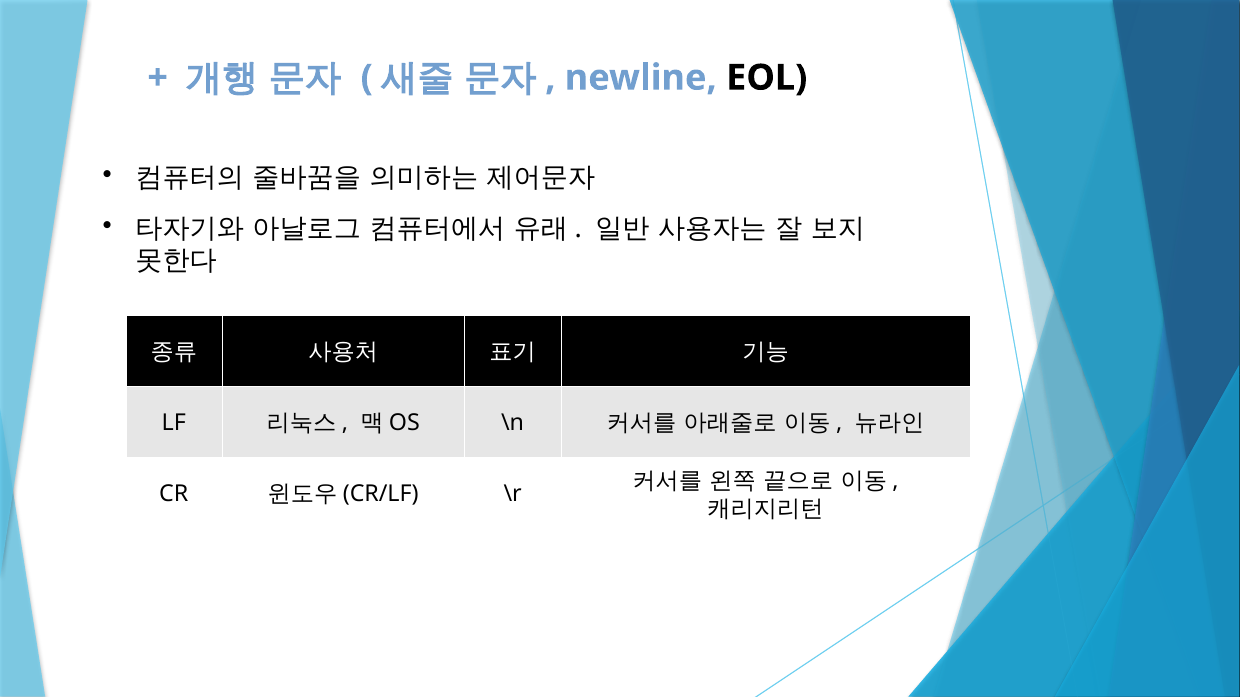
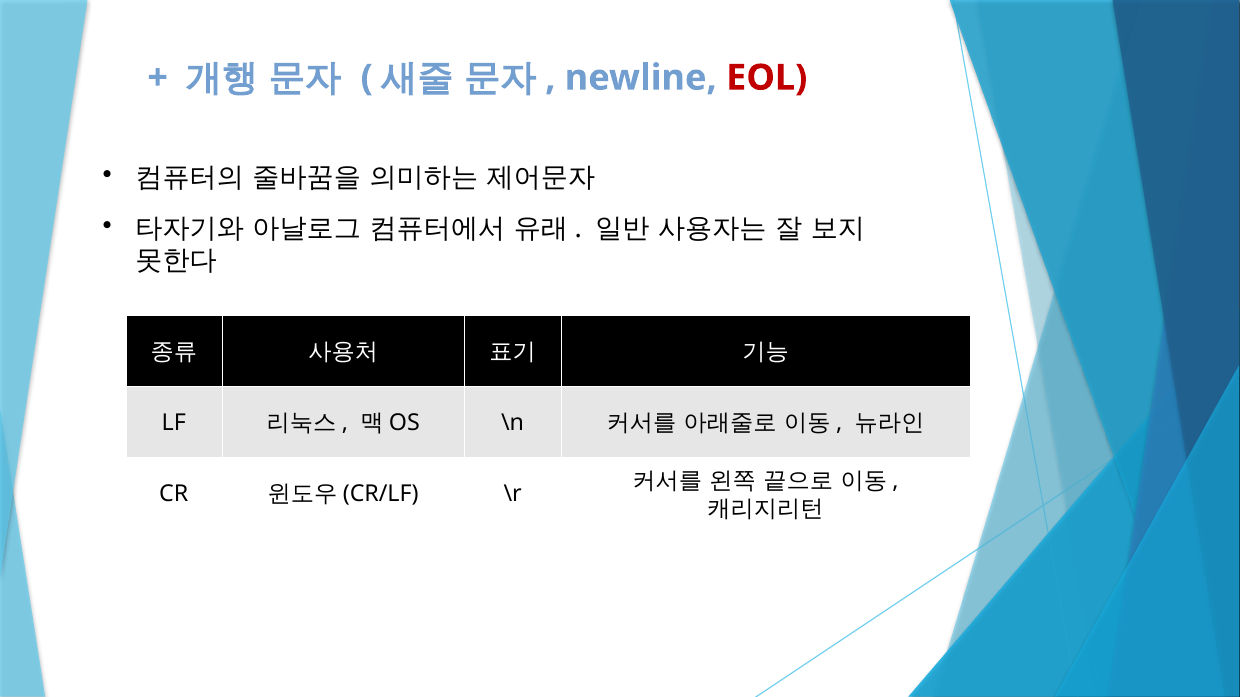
EOL colour: black -> red
